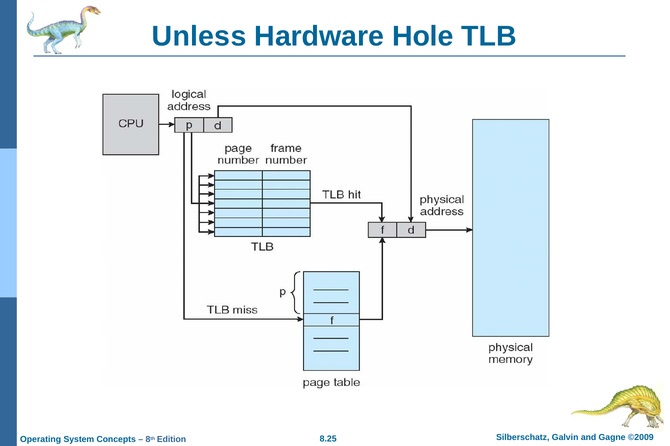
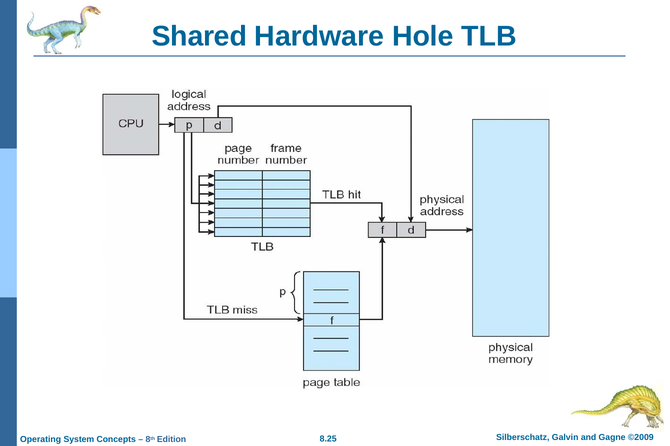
Unless: Unless -> Shared
